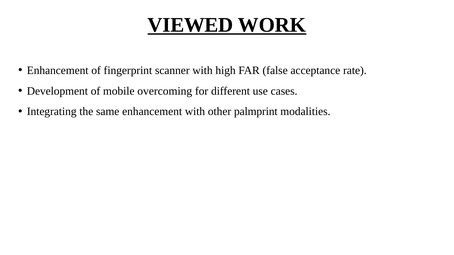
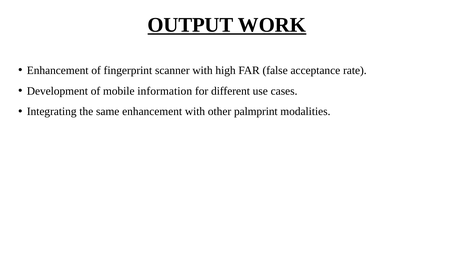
VIEWED: VIEWED -> OUTPUT
overcoming: overcoming -> information
